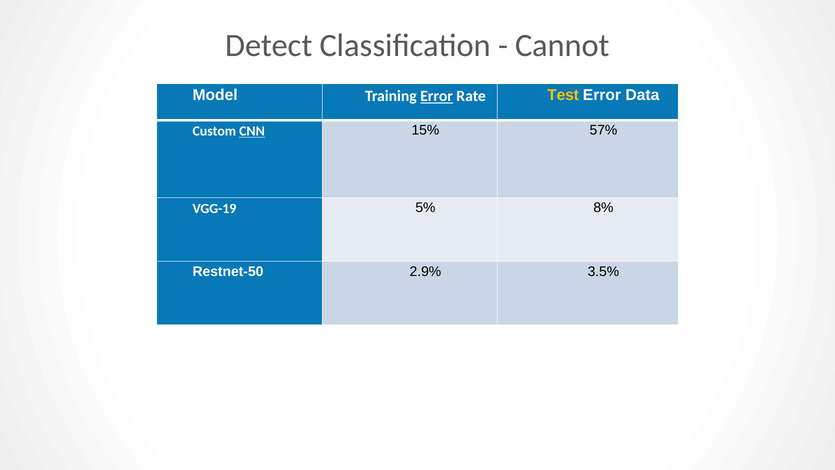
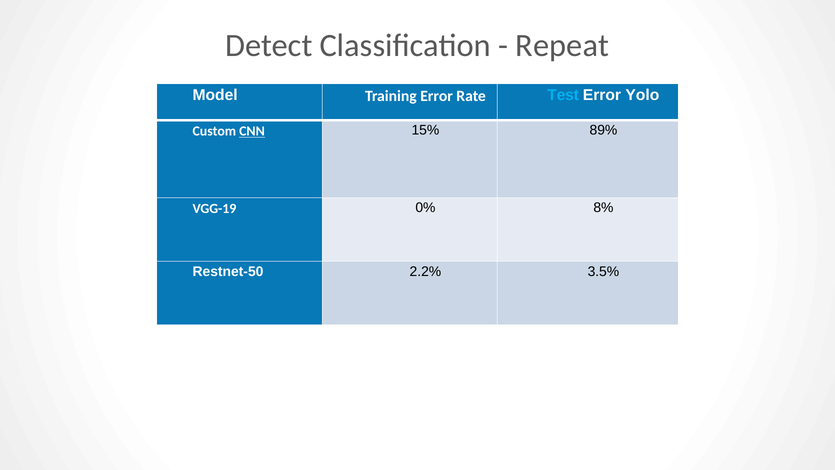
Cannot: Cannot -> Repeat
Error at (437, 96) underline: present -> none
Test colour: yellow -> light blue
Data: Data -> Yolo
57%: 57% -> 89%
5%: 5% -> 0%
2.9%: 2.9% -> 2.2%
